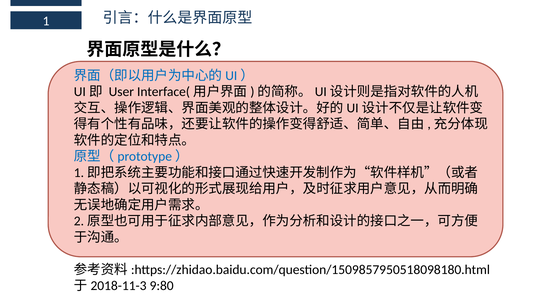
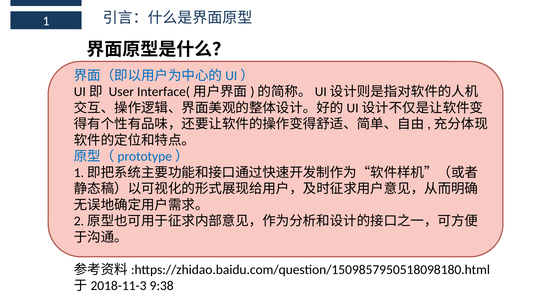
9:80: 9:80 -> 9:38
